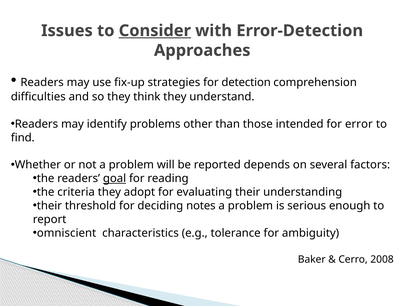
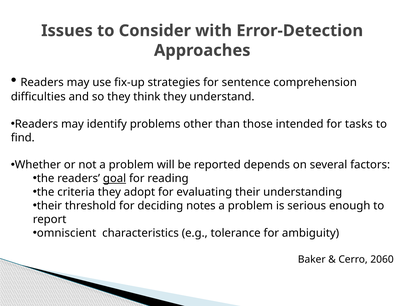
Consider underline: present -> none
detection: detection -> sentence
error: error -> tasks
2008: 2008 -> 2060
